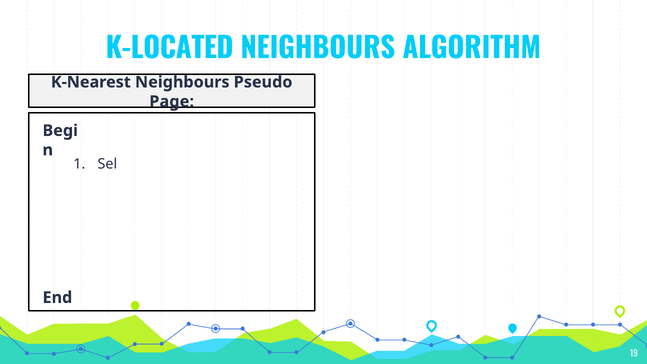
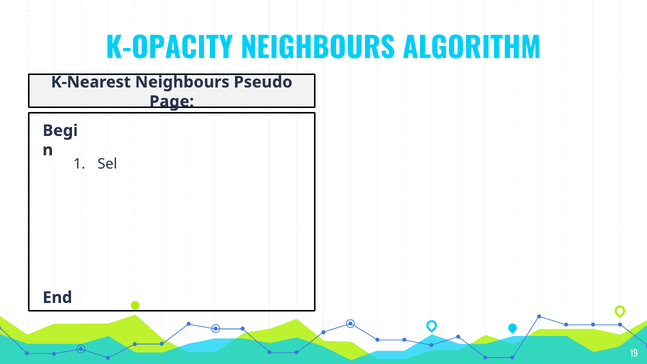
K-LOCATED: K-LOCATED -> K-OPACITY
